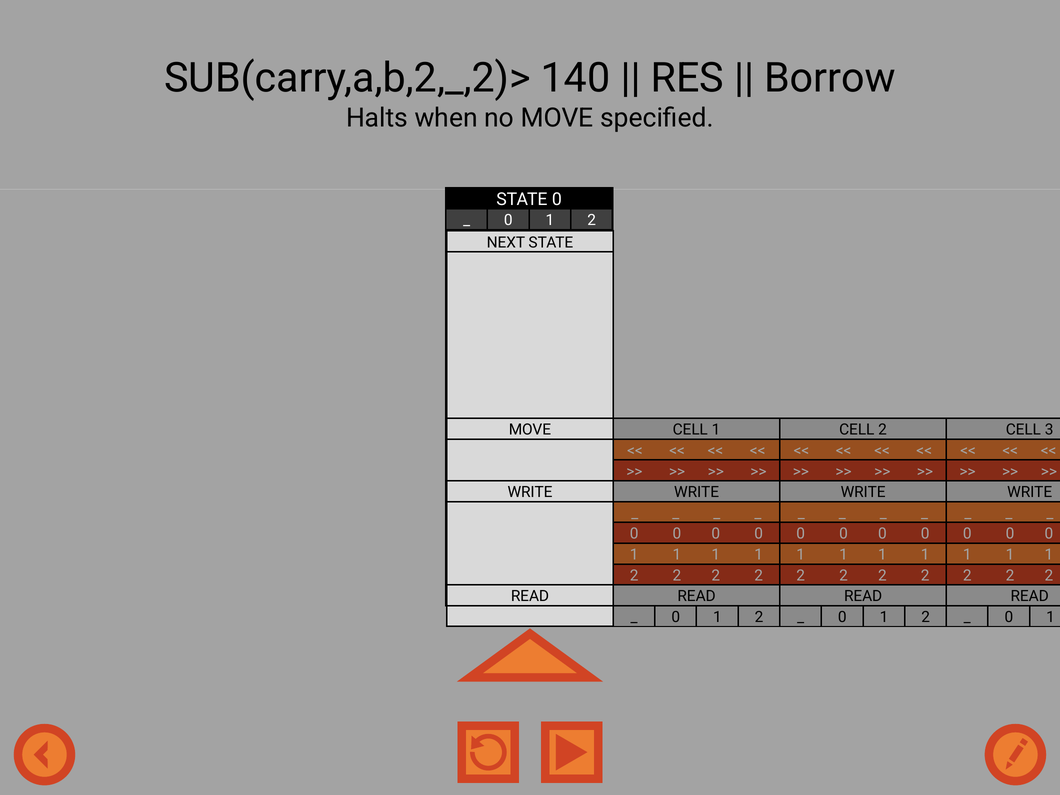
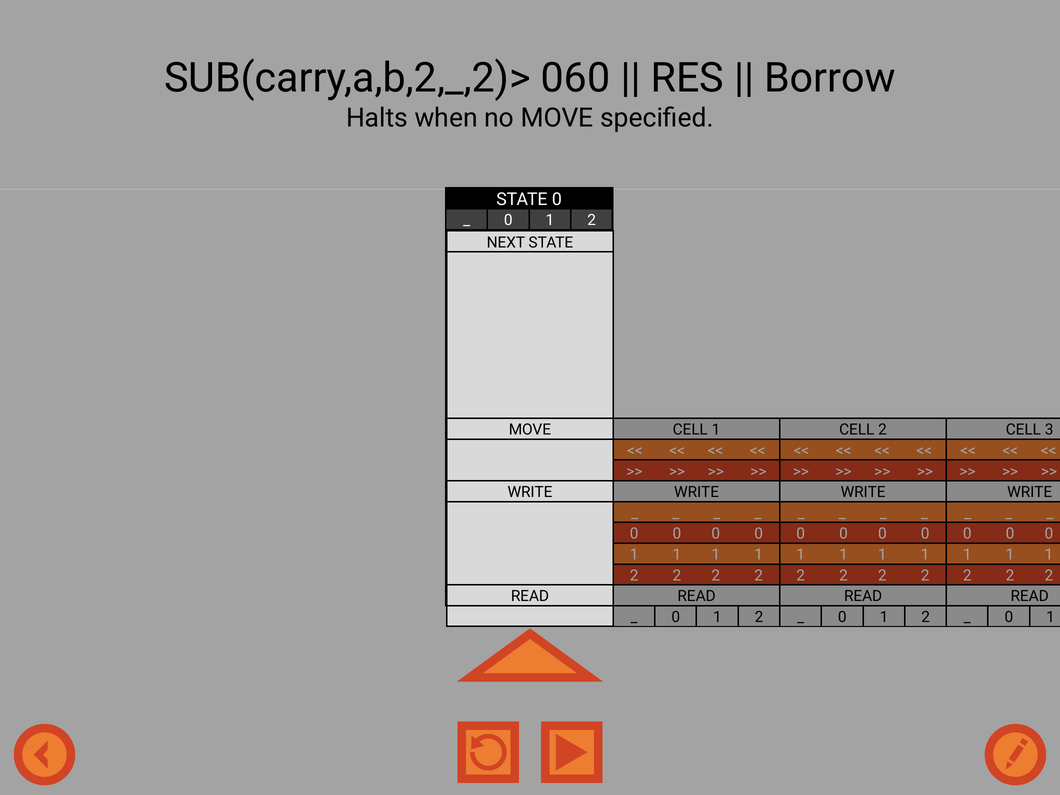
140: 140 -> 060
